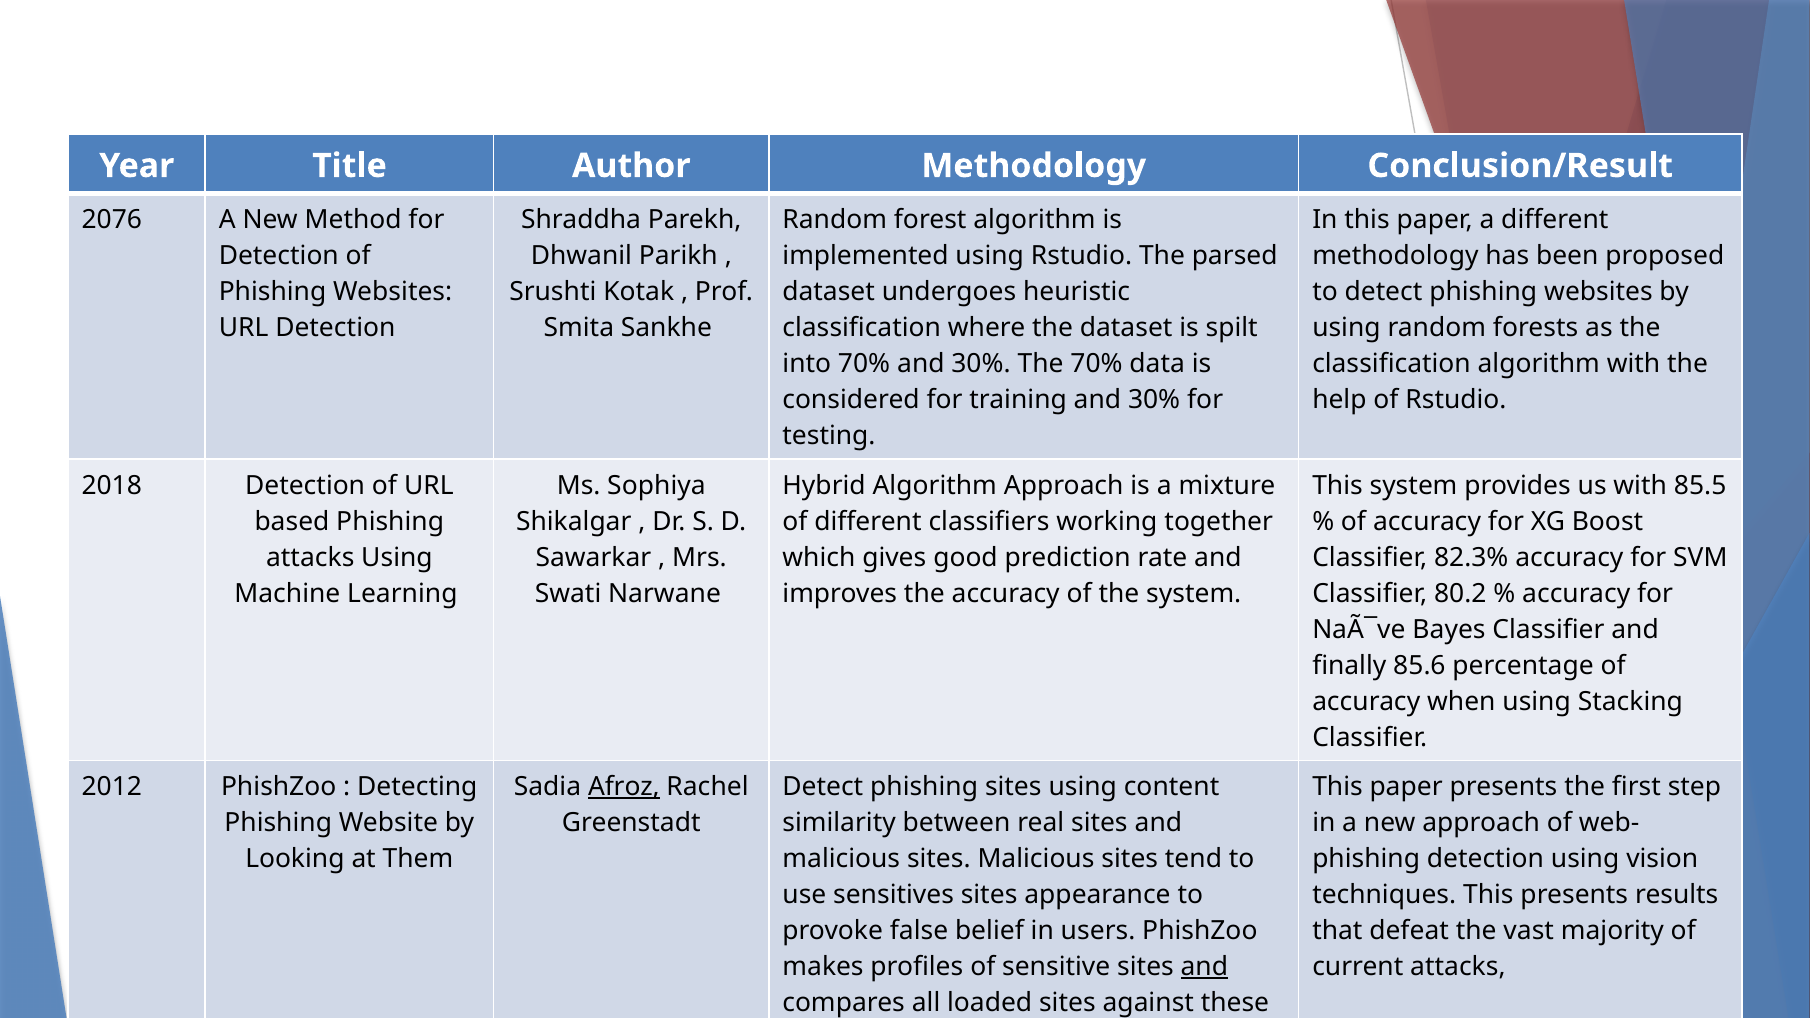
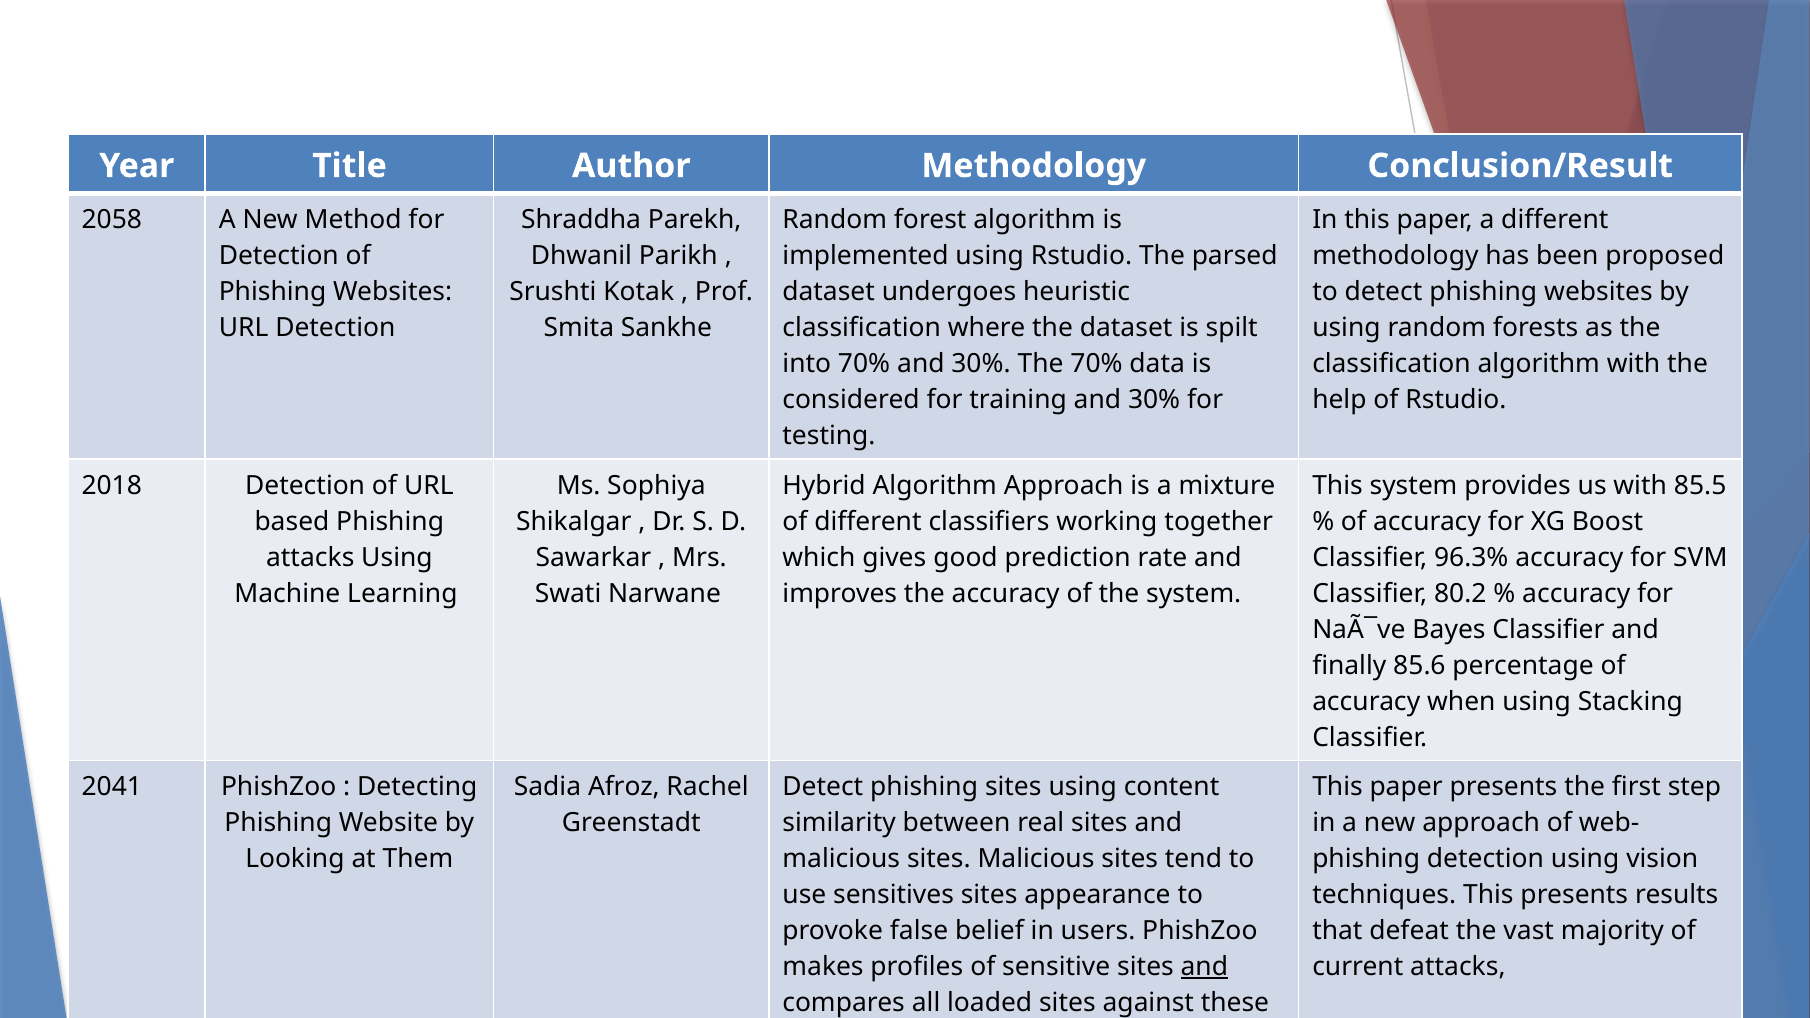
2076: 2076 -> 2058
82.3%: 82.3% -> 96.3%
2012: 2012 -> 2041
Afroz underline: present -> none
